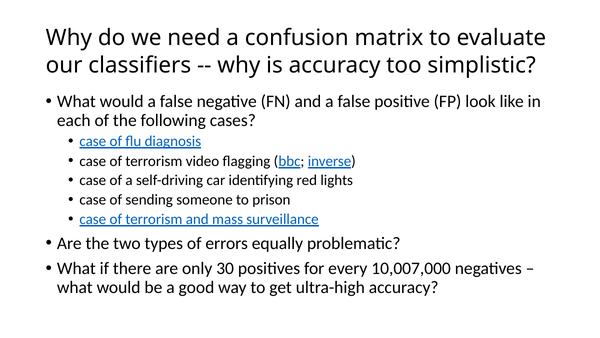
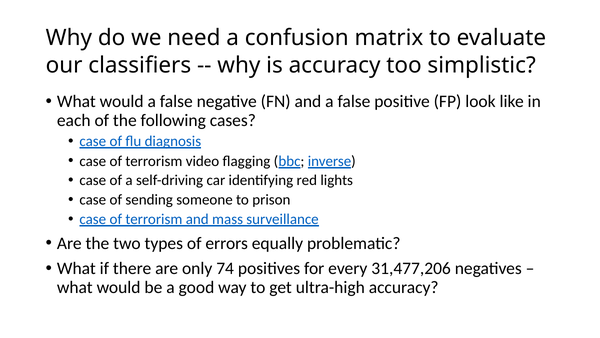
30: 30 -> 74
10,007,000: 10,007,000 -> 31,477,206
